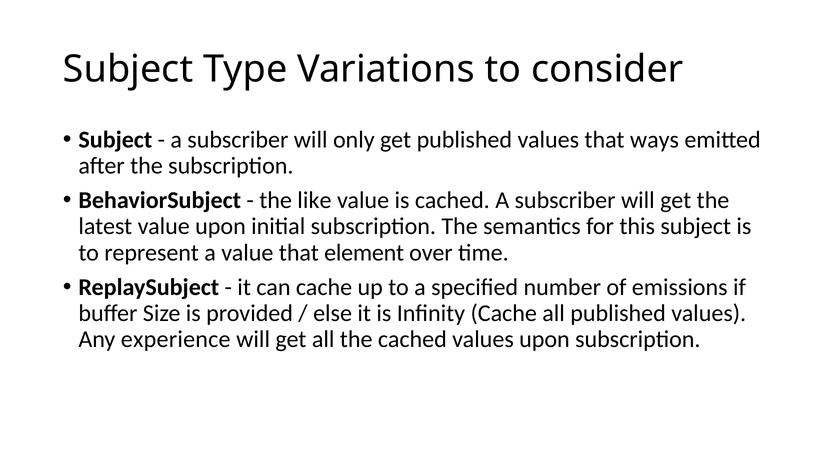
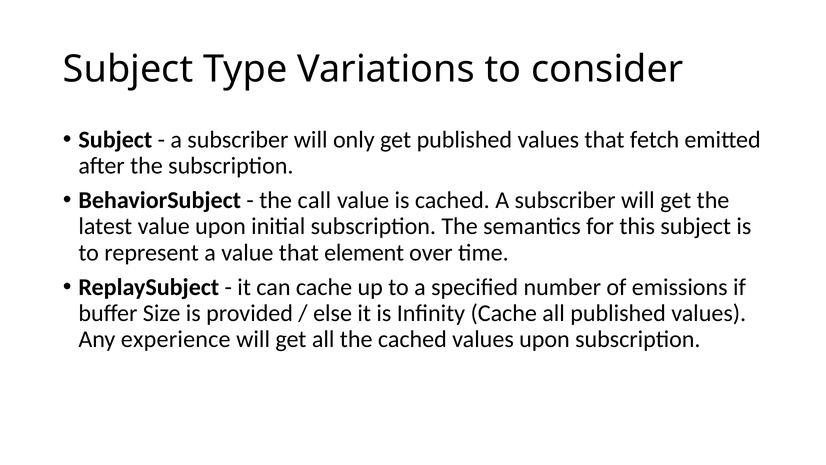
ways: ways -> fetch
like: like -> call
